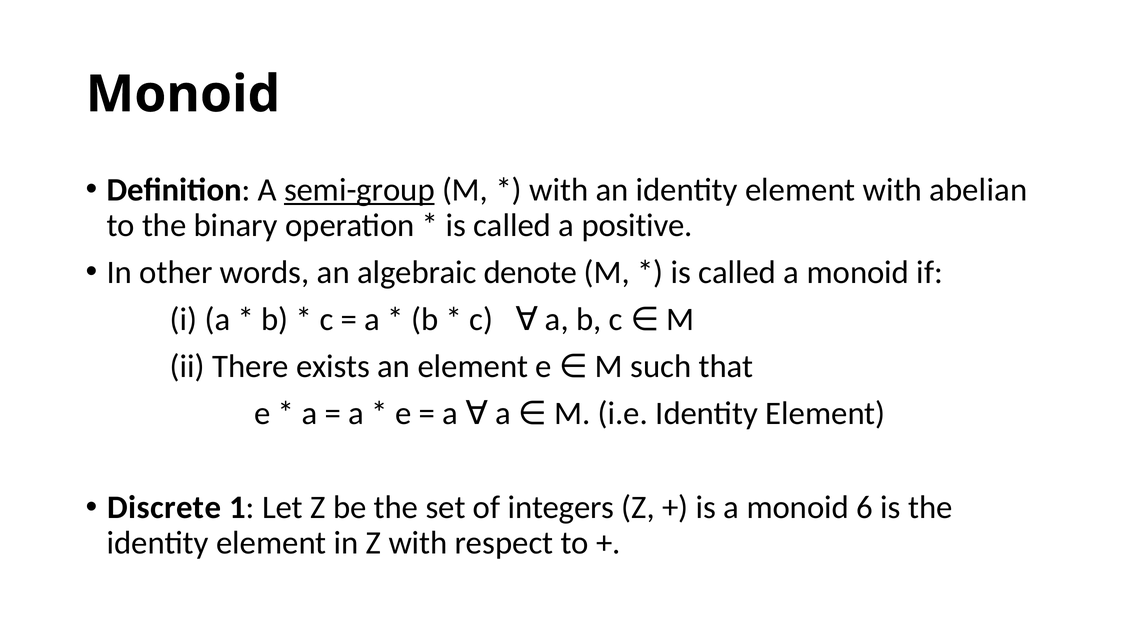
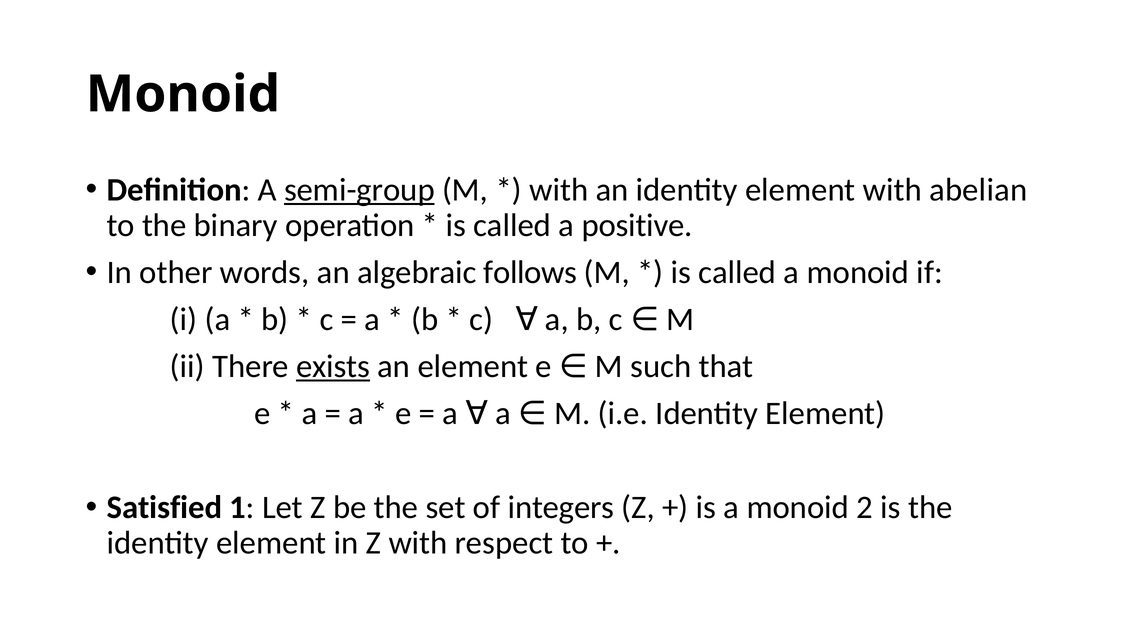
denote: denote -> follows
exists underline: none -> present
Discrete: Discrete -> Satisfied
6: 6 -> 2
